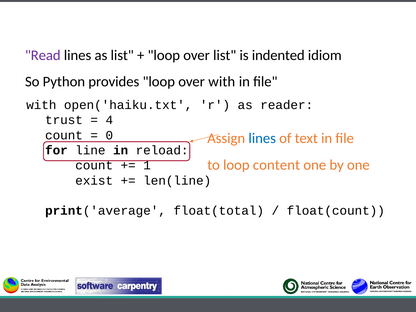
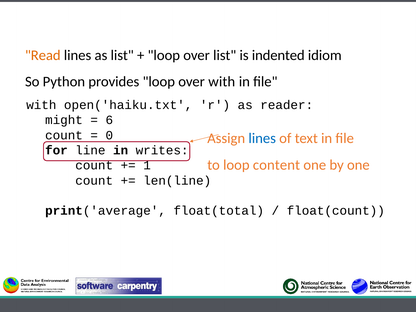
Read colour: purple -> orange
trust: trust -> might
4: 4 -> 6
reload: reload -> writes
exist at (94, 181): exist -> count
